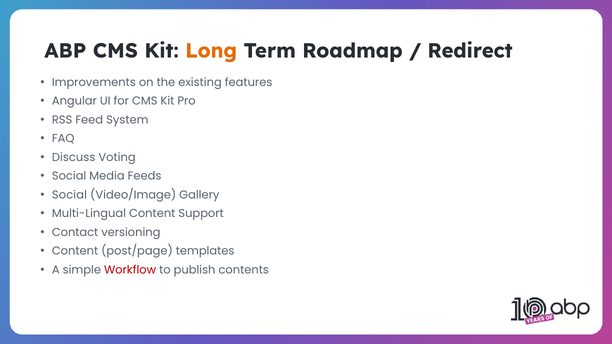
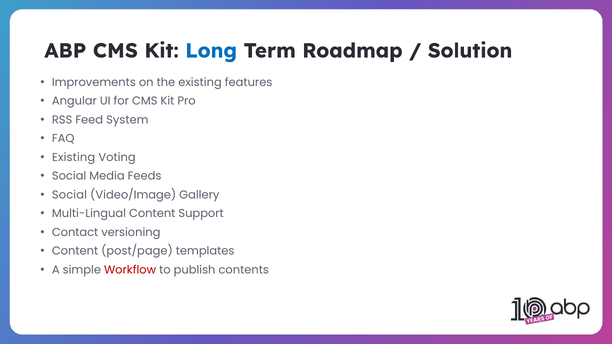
Long colour: orange -> blue
Redirect: Redirect -> Solution
Discuss at (74, 157): Discuss -> Existing
